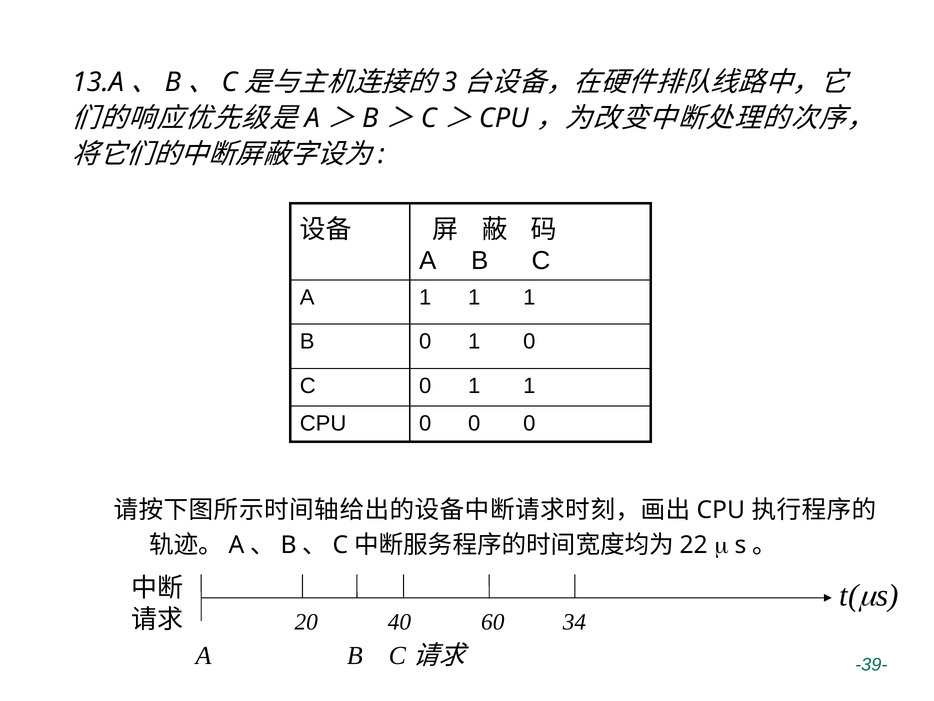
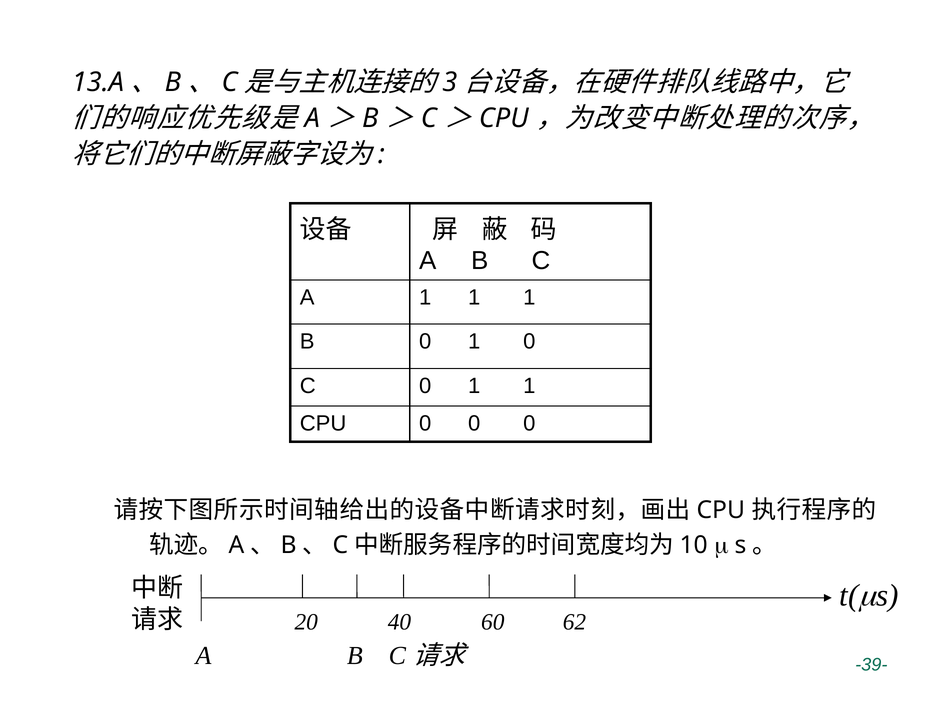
22: 22 -> 10
34: 34 -> 62
